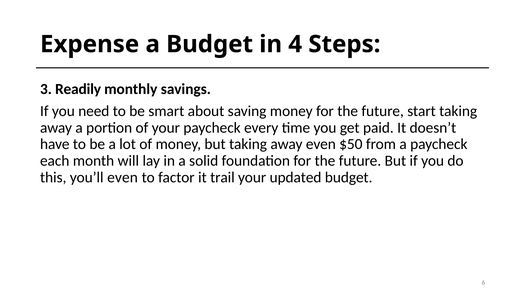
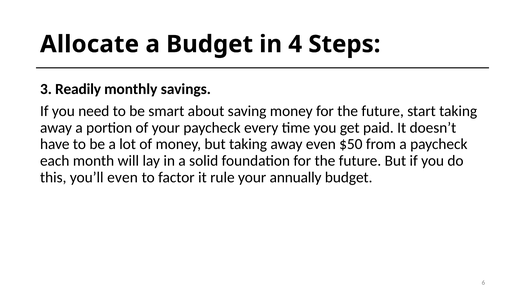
Expense: Expense -> Allocate
trail: trail -> rule
updated: updated -> annually
